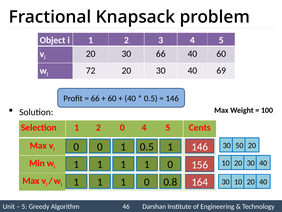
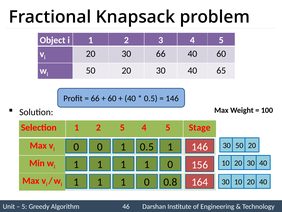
i 72: 72 -> 50
69: 69 -> 65
2 0: 0 -> 5
Cents: Cents -> Stage
